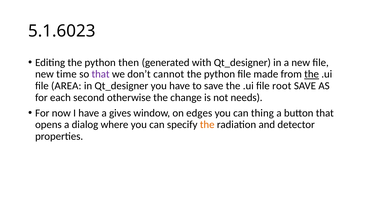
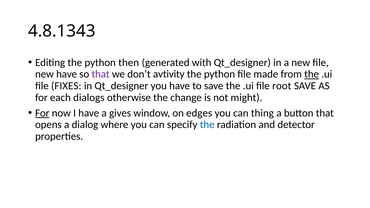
5.1.6023: 5.1.6023 -> 4.8.1343
new time: time -> have
cannot: cannot -> avtivity
AREA: AREA -> FIXES
second: second -> dialogs
needs: needs -> might
For at (42, 113) underline: none -> present
the at (207, 125) colour: orange -> blue
